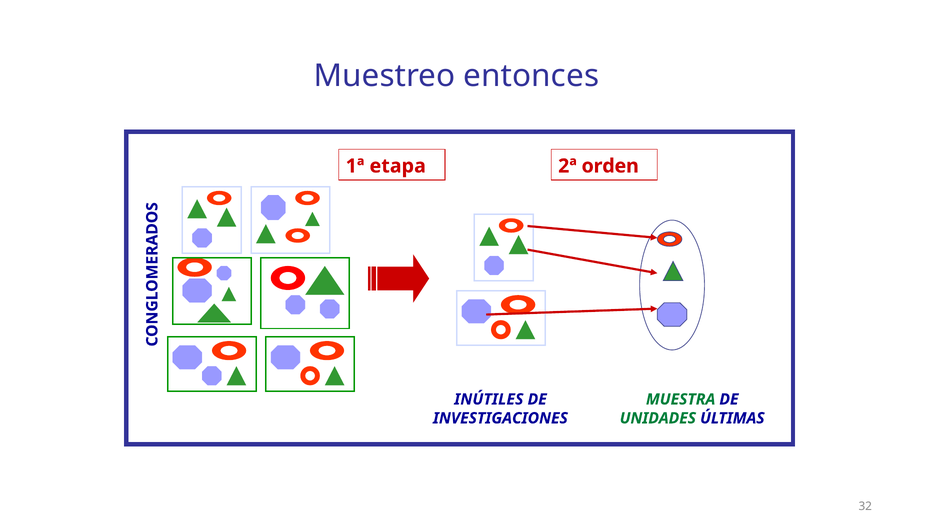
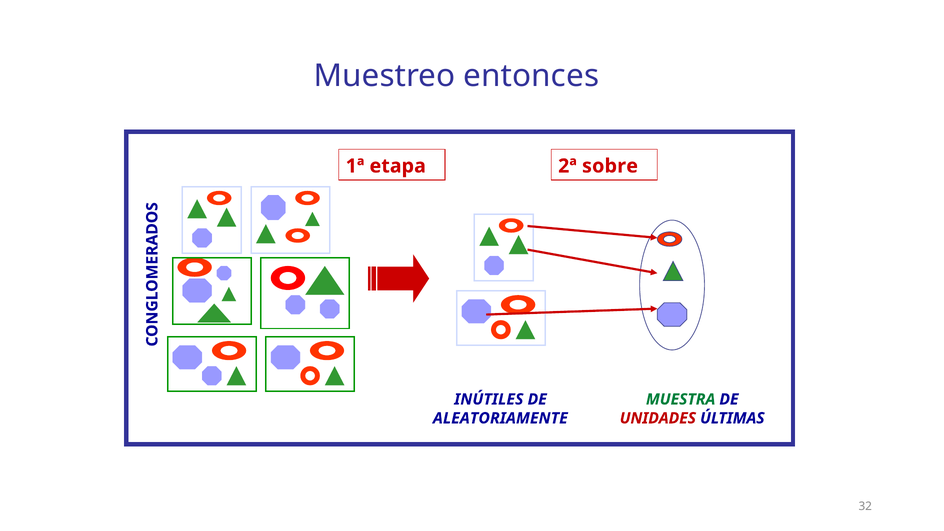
orden: orden -> sobre
INVESTIGACIONES: INVESTIGACIONES -> ALEATORIAMENTE
UNIDADES colour: green -> red
